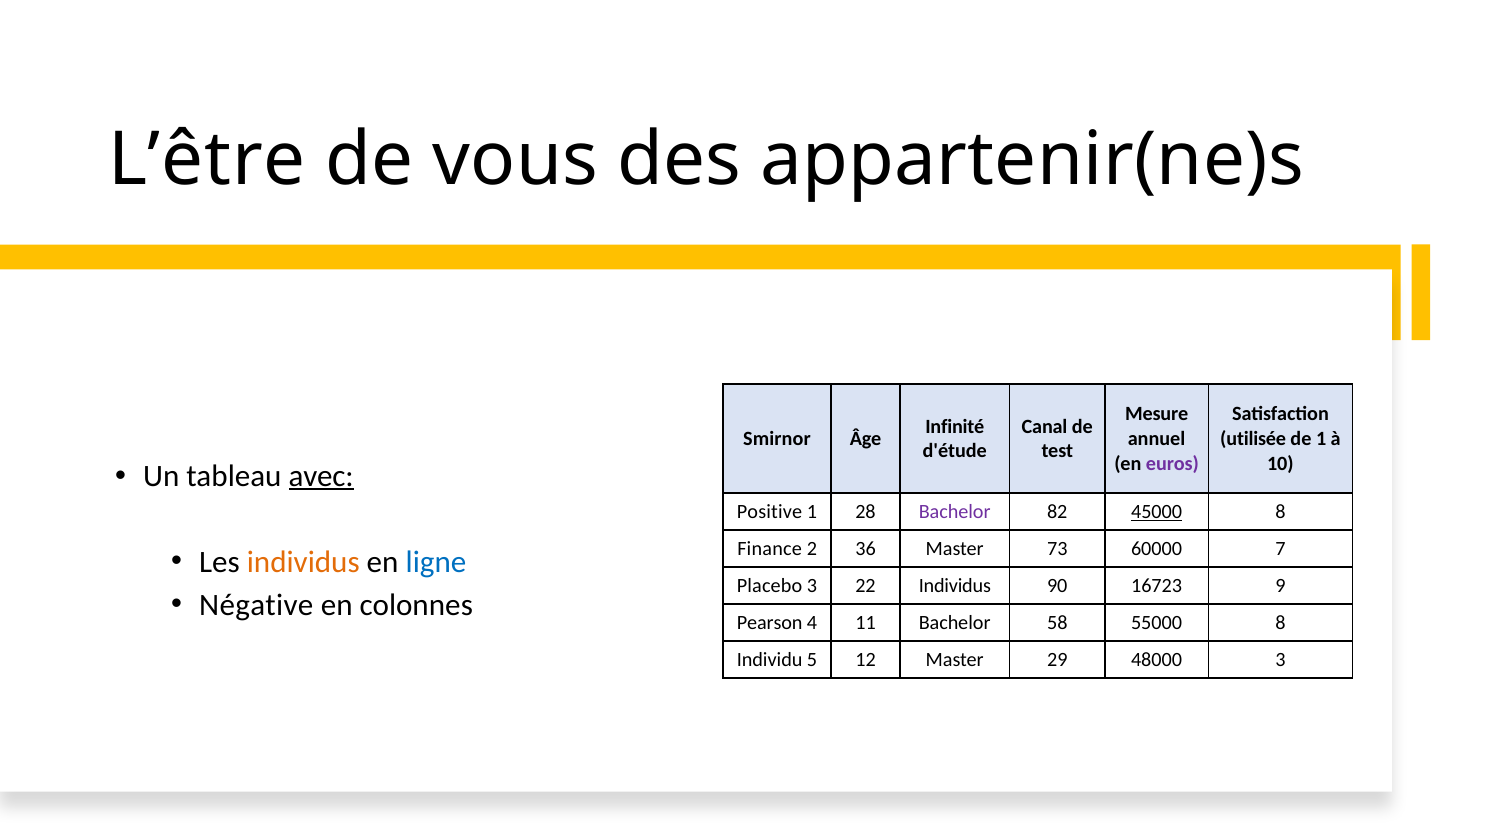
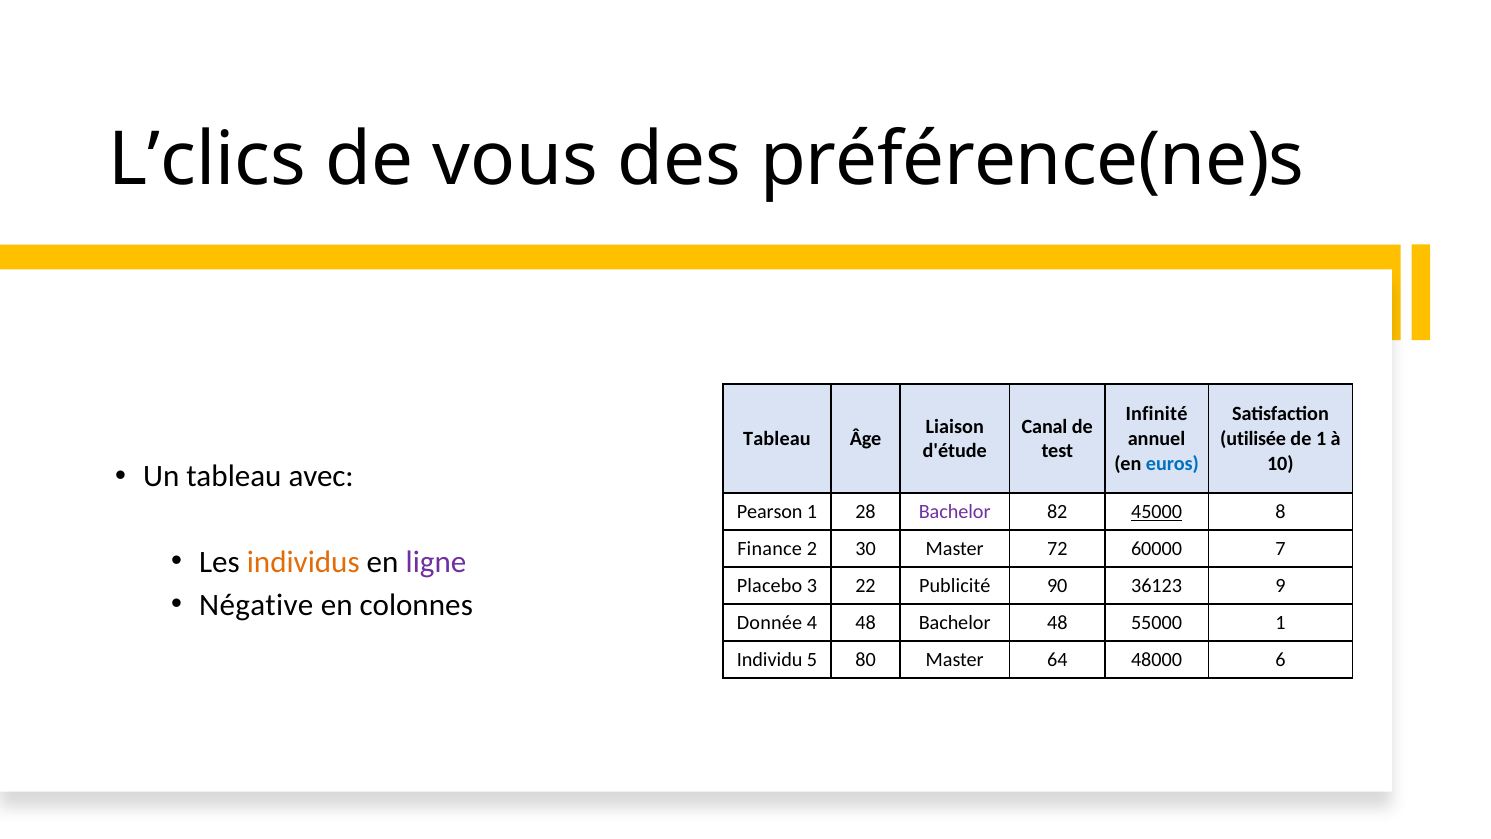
L’être: L’être -> L’clics
appartenir(ne)s: appartenir(ne)s -> préférence(ne)s
Mesure: Mesure -> Infinité
Infinité: Infinité -> Liaison
Smirnor at (777, 439): Smirnor -> Tableau
euros colour: purple -> blue
avec underline: present -> none
Positive: Positive -> Pearson
36: 36 -> 30
73: 73 -> 72
ligne colour: blue -> purple
22 Individus: Individus -> Publicité
16723: 16723 -> 36123
Pearson: Pearson -> Donnée
4 11: 11 -> 48
Bachelor 58: 58 -> 48
55000 8: 8 -> 1
12: 12 -> 80
29: 29 -> 64
48000 3: 3 -> 6
